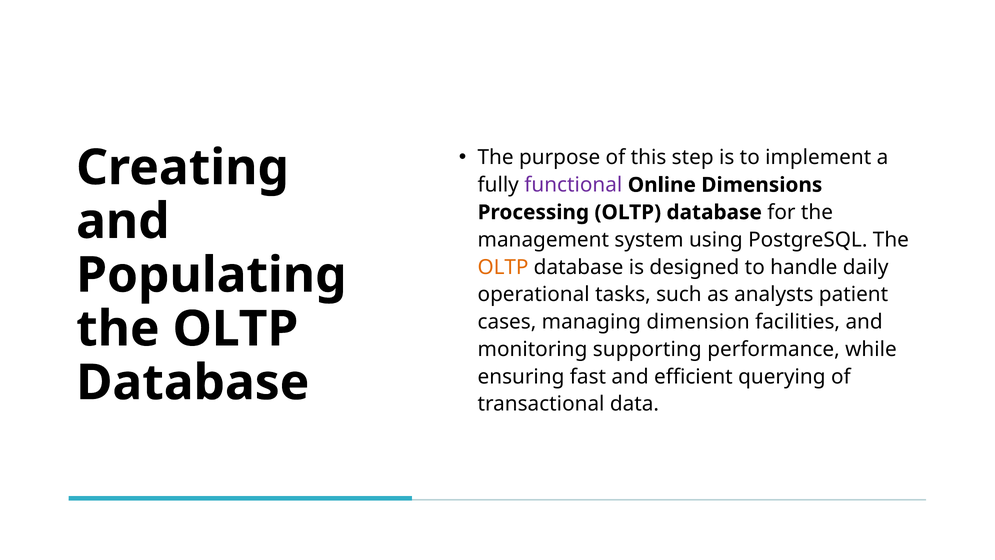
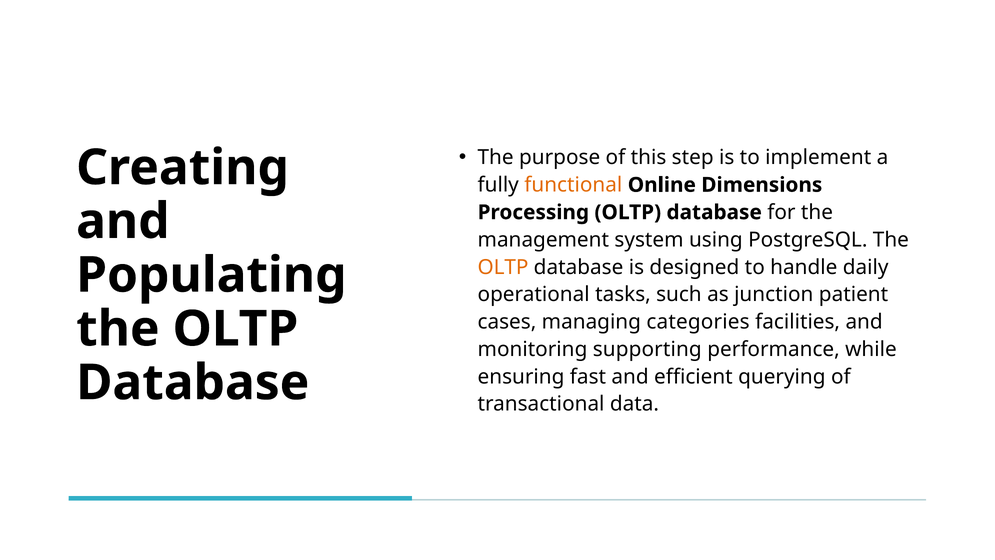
functional colour: purple -> orange
analysts: analysts -> junction
dimension: dimension -> categories
